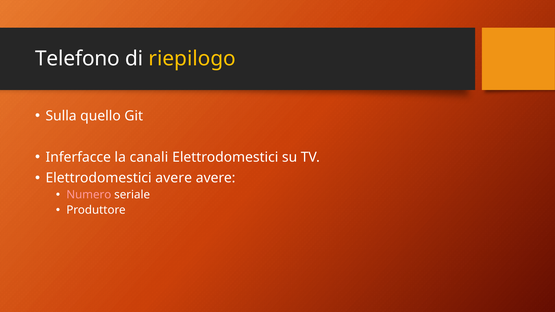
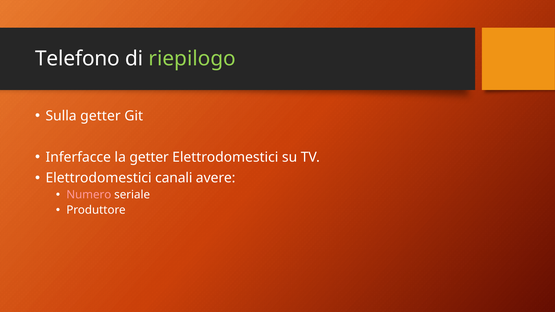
riepilogo colour: yellow -> light green
Sulla quello: quello -> getter
la canali: canali -> getter
Elettrodomestici avere: avere -> canali
